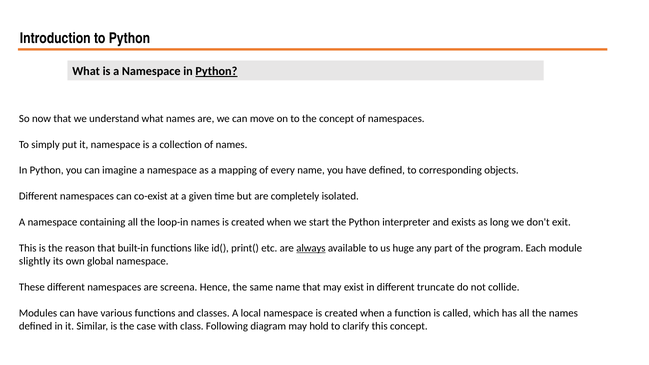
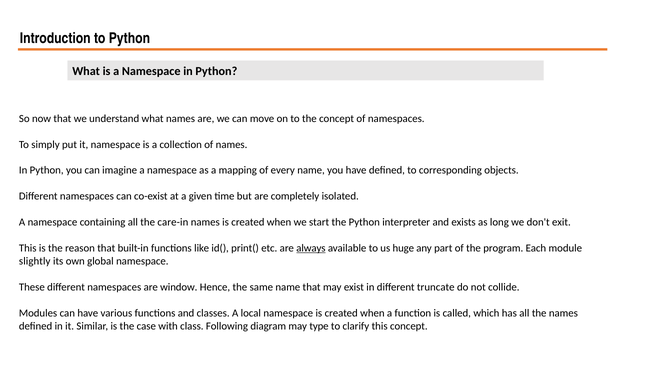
Python at (216, 71) underline: present -> none
loop-in: loop-in -> care-in
screena: screena -> window
hold: hold -> type
